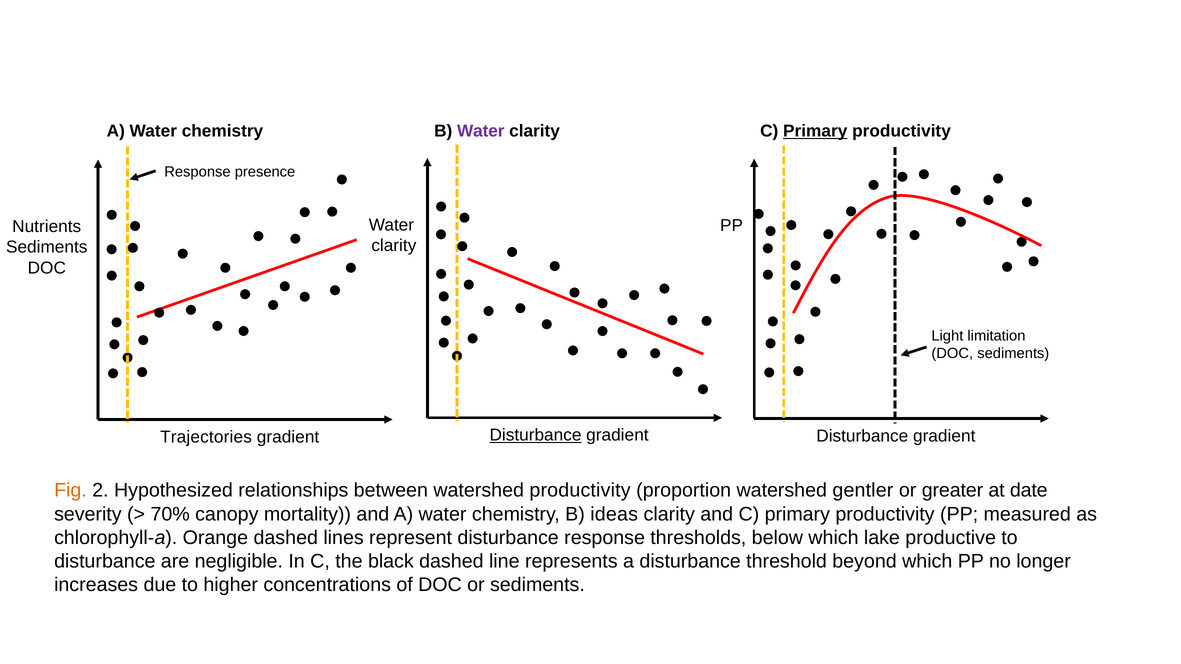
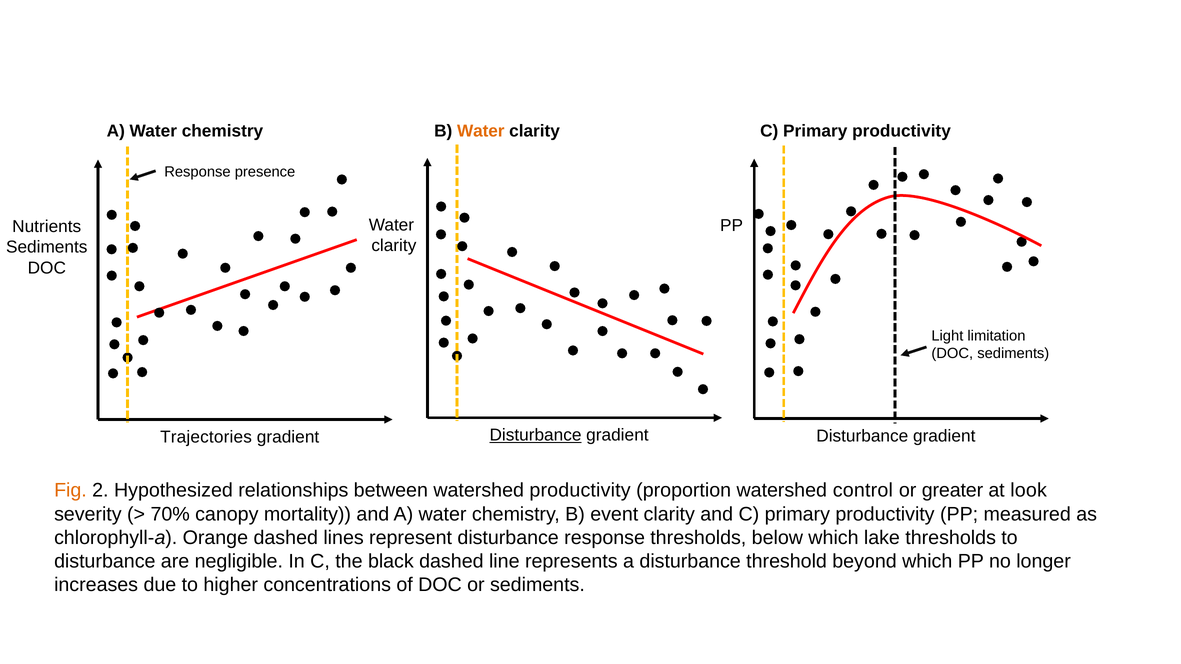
Water at (481, 131) colour: purple -> orange
Primary at (815, 131) underline: present -> none
gentler: gentler -> control
date: date -> look
ideas: ideas -> event
lake productive: productive -> thresholds
